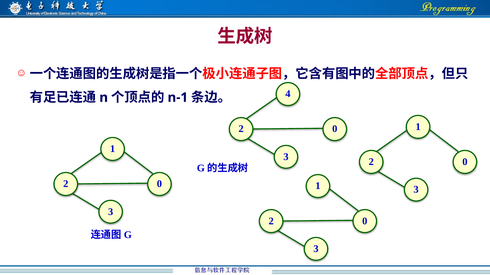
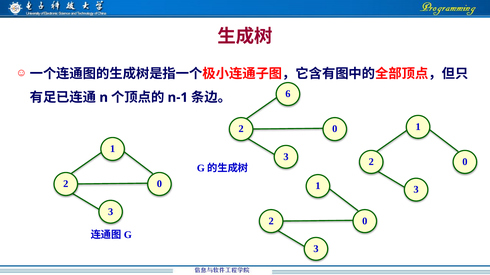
4: 4 -> 6
